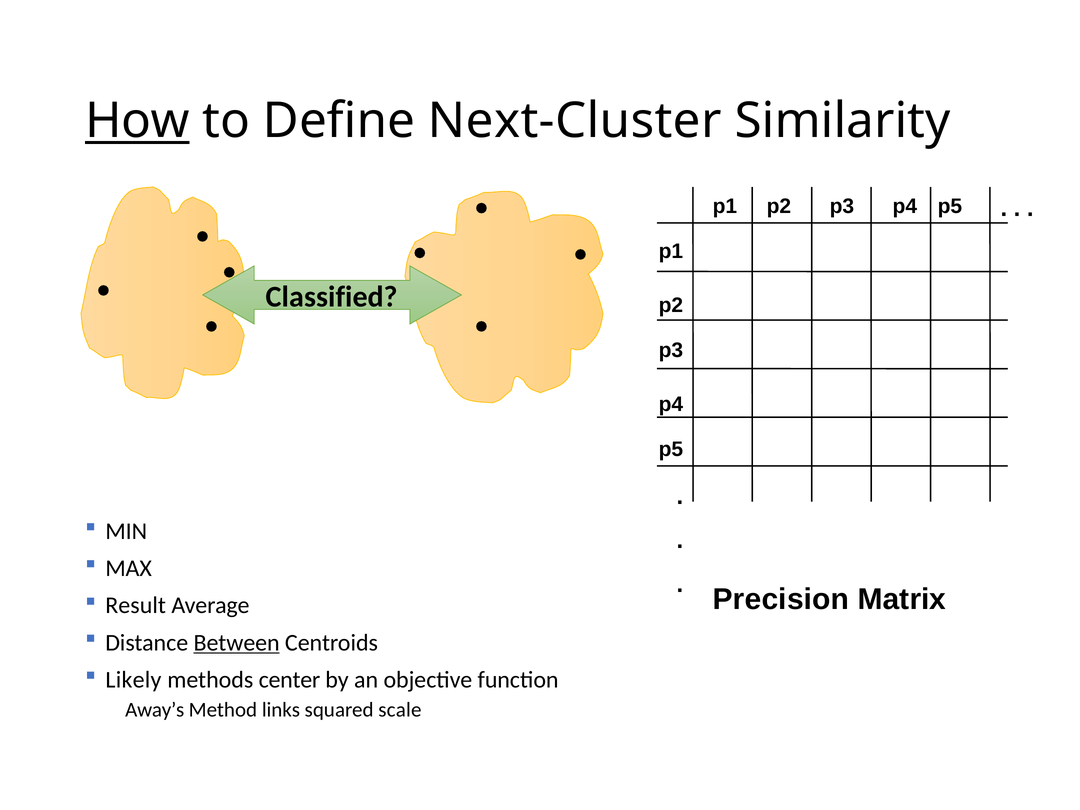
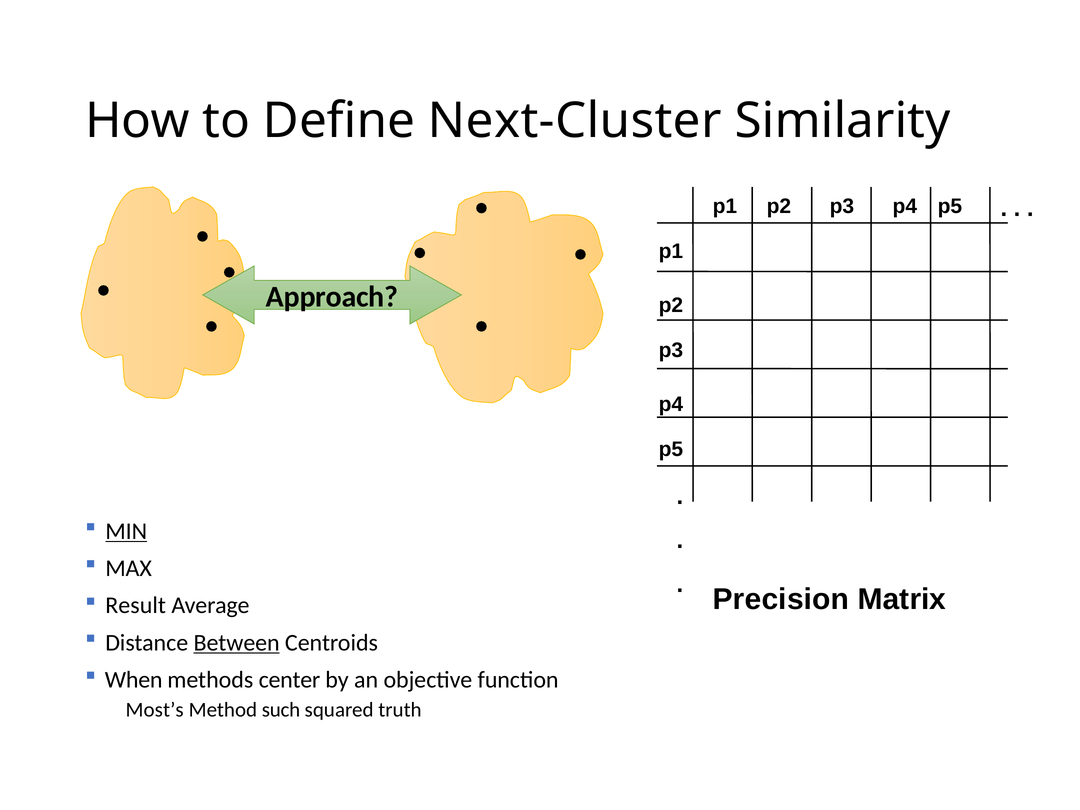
How underline: present -> none
Classified: Classified -> Approach
MIN underline: none -> present
Likely: Likely -> When
Away’s: Away’s -> Most’s
links: links -> such
scale: scale -> truth
